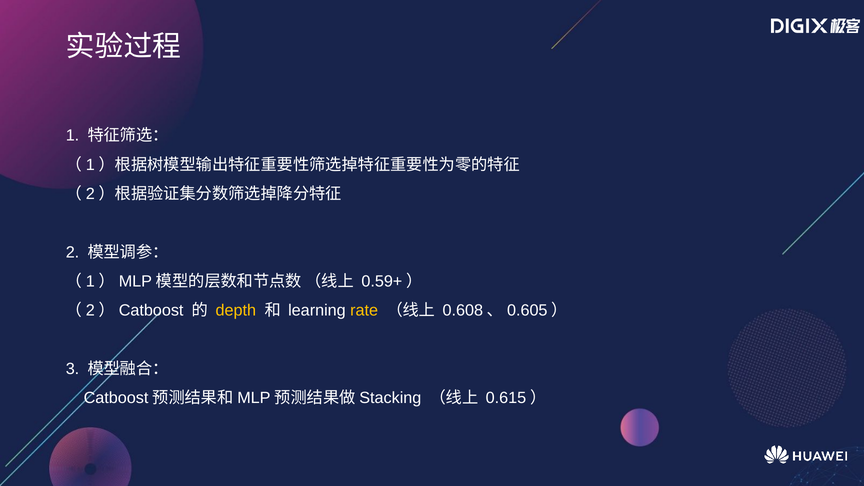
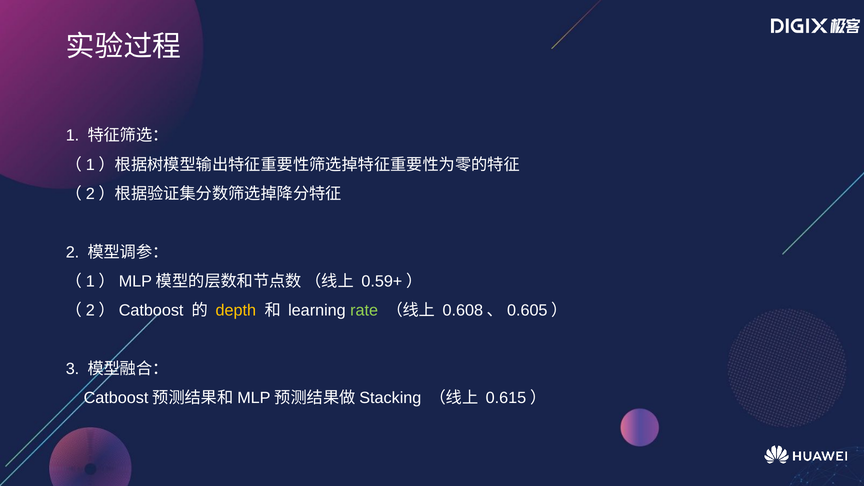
rate colour: yellow -> light green
